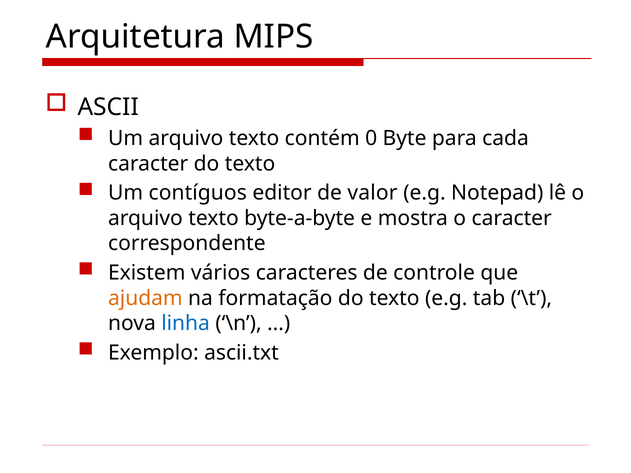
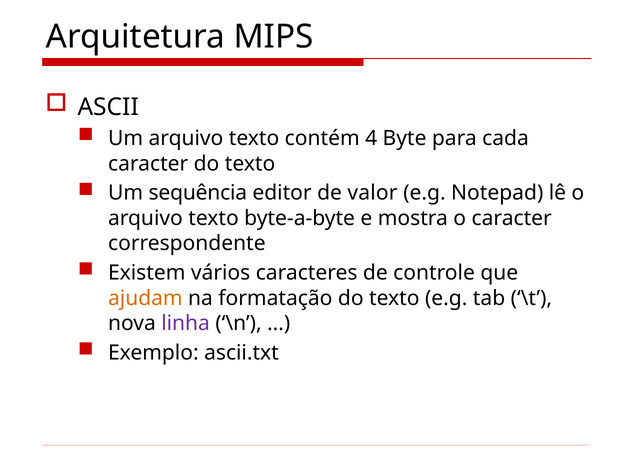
0: 0 -> 4
contíguos: contíguos -> sequência
linha colour: blue -> purple
